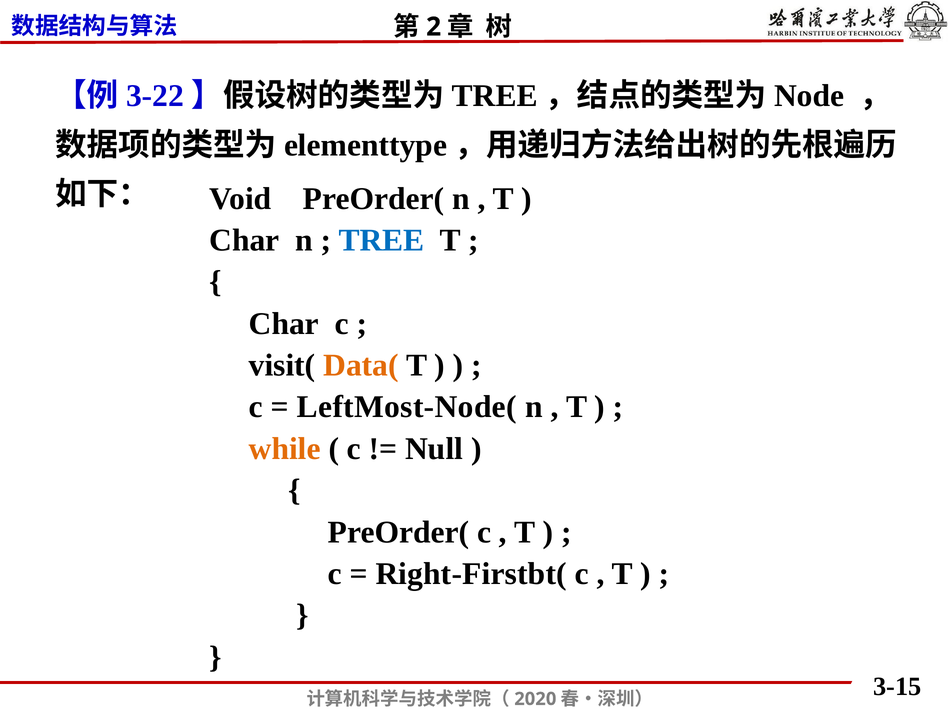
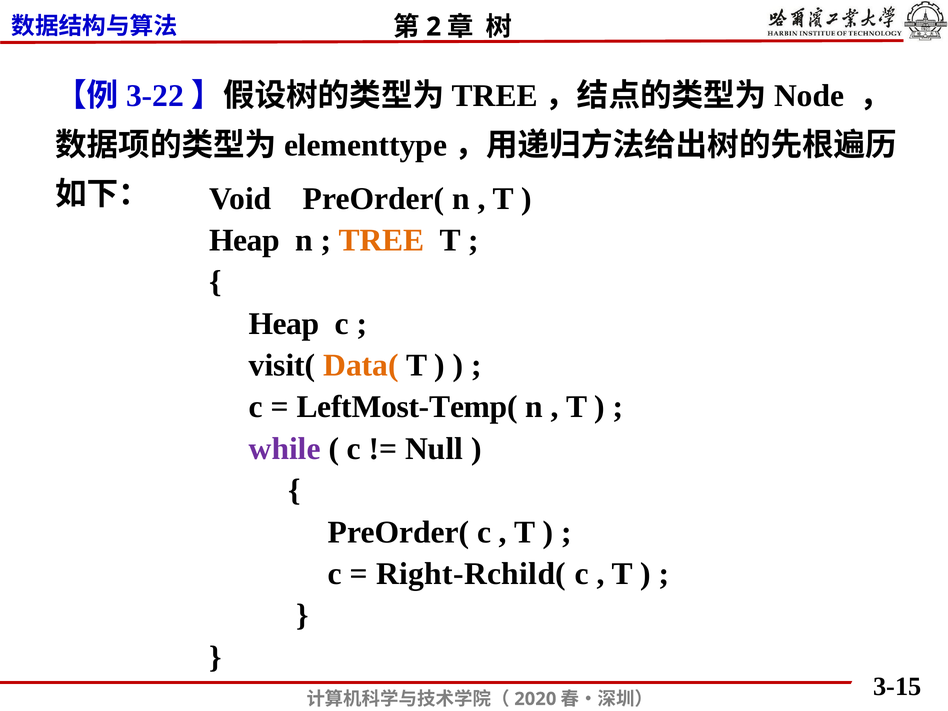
Char at (244, 240): Char -> Heap
TREE colour: blue -> orange
Char at (284, 324): Char -> Heap
LeftMost-Node(: LeftMost-Node( -> LeftMost-Temp(
while colour: orange -> purple
Right-Firstbt(: Right-Firstbt( -> Right-Rchild(
